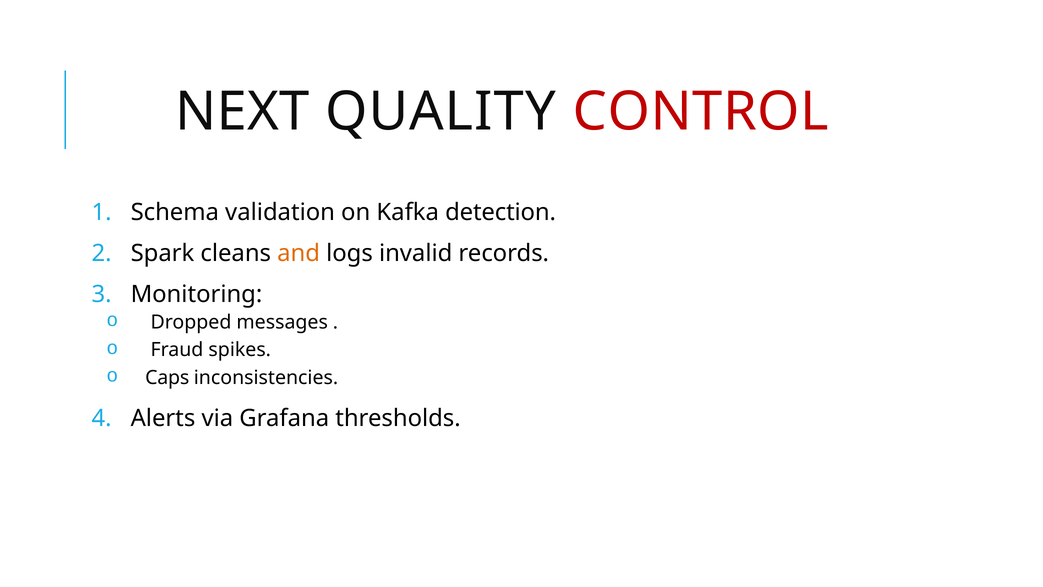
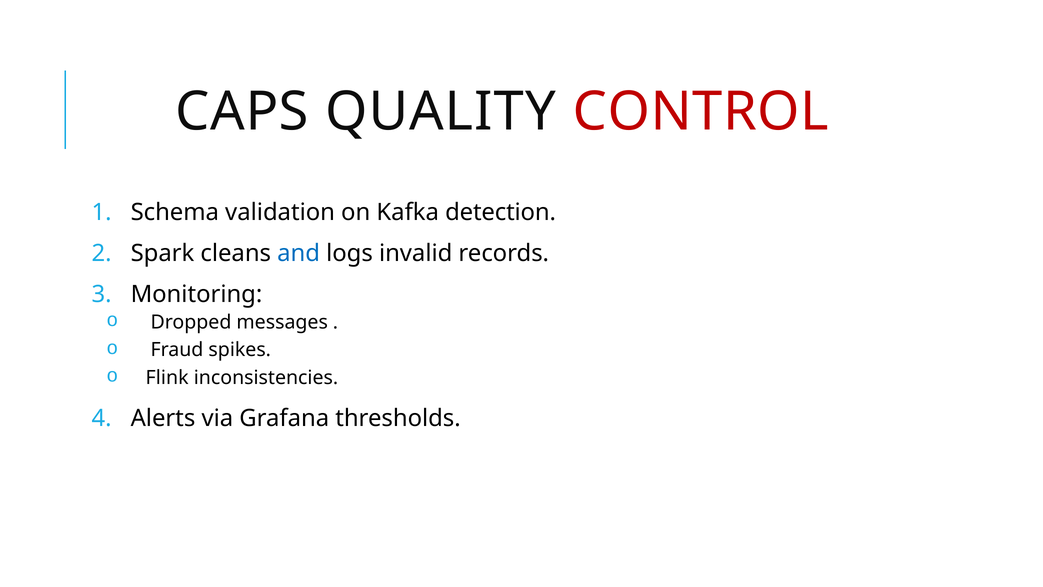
NEXT: NEXT -> CAPS
and colour: orange -> blue
Caps: Caps -> Flink
